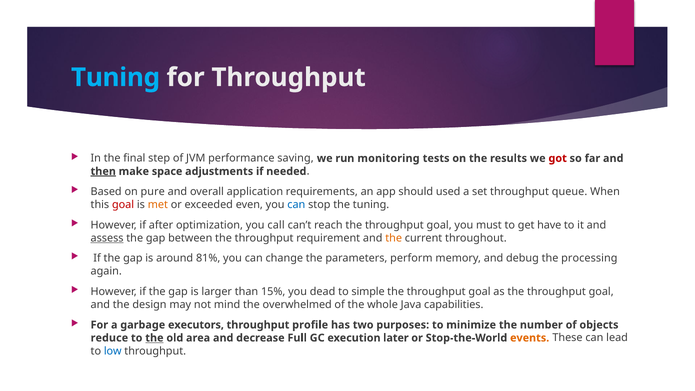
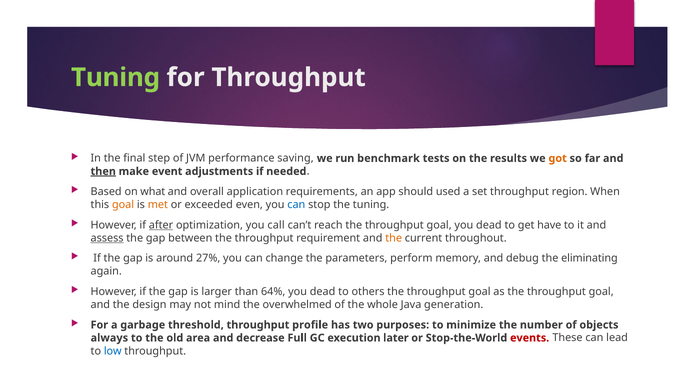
Tuning at (116, 77) colour: light blue -> light green
monitoring: monitoring -> benchmark
got colour: red -> orange
space: space -> event
pure: pure -> what
queue: queue -> region
goal at (123, 205) colour: red -> orange
after underline: none -> present
goal you must: must -> dead
81%: 81% -> 27%
processing: processing -> eliminating
15%: 15% -> 64%
simple: simple -> others
capabilities: capabilities -> generation
executors: executors -> threshold
reduce: reduce -> always
the at (154, 338) underline: present -> none
events colour: orange -> red
